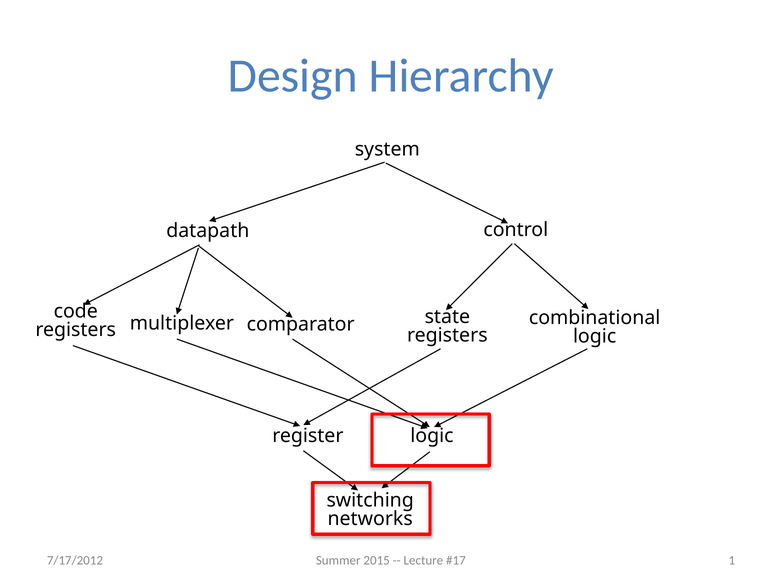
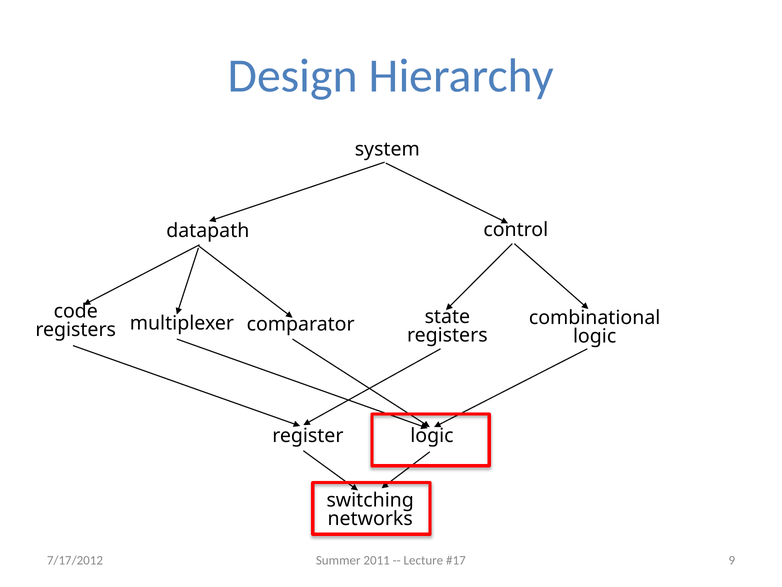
2015: 2015 -> 2011
1: 1 -> 9
